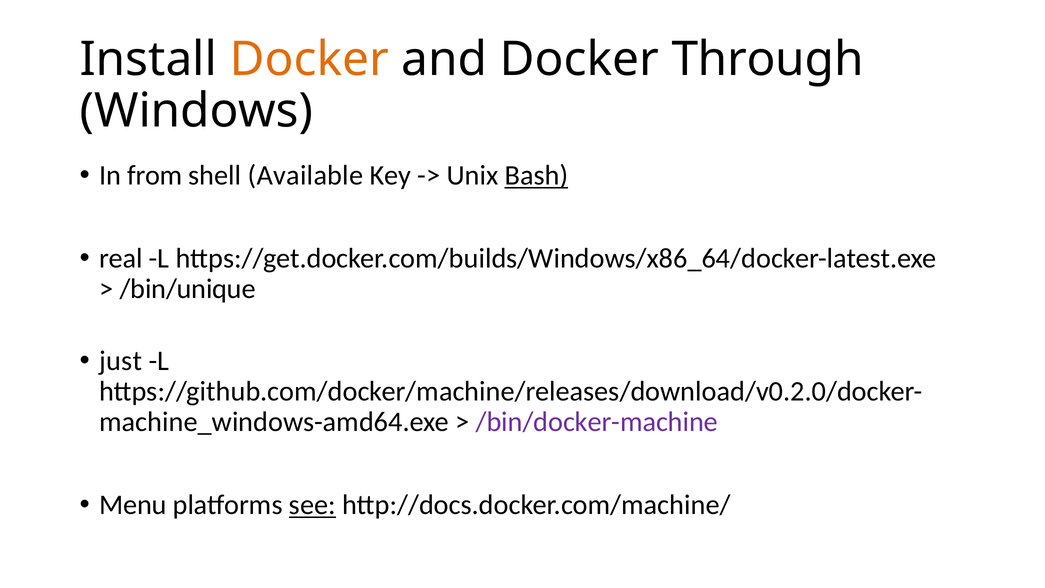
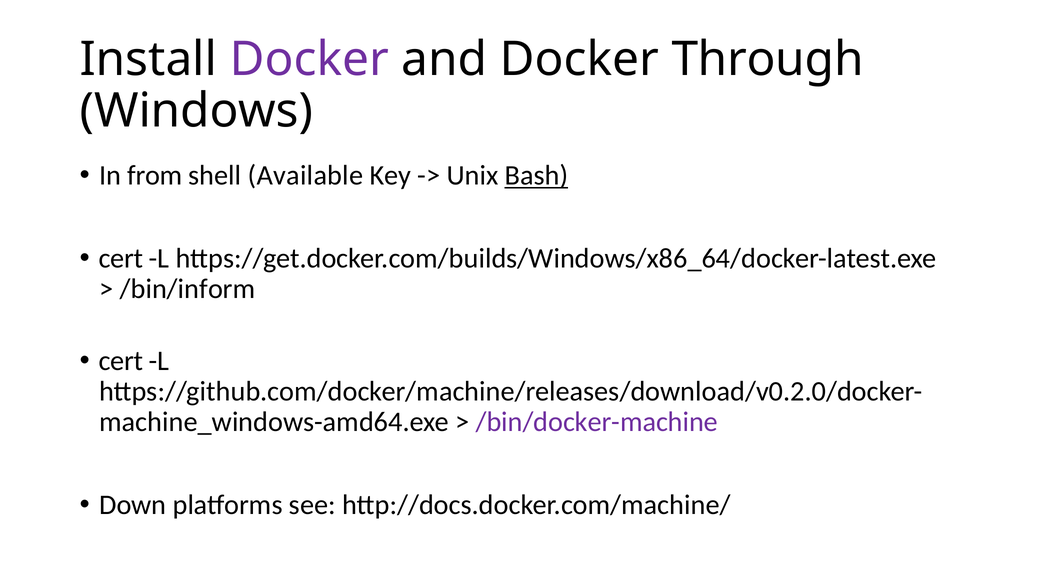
Docker at (309, 59) colour: orange -> purple
real at (121, 258): real -> cert
/bin/unique: /bin/unique -> /bin/inform
just at (121, 361): just -> cert
Menu: Menu -> Down
see underline: present -> none
